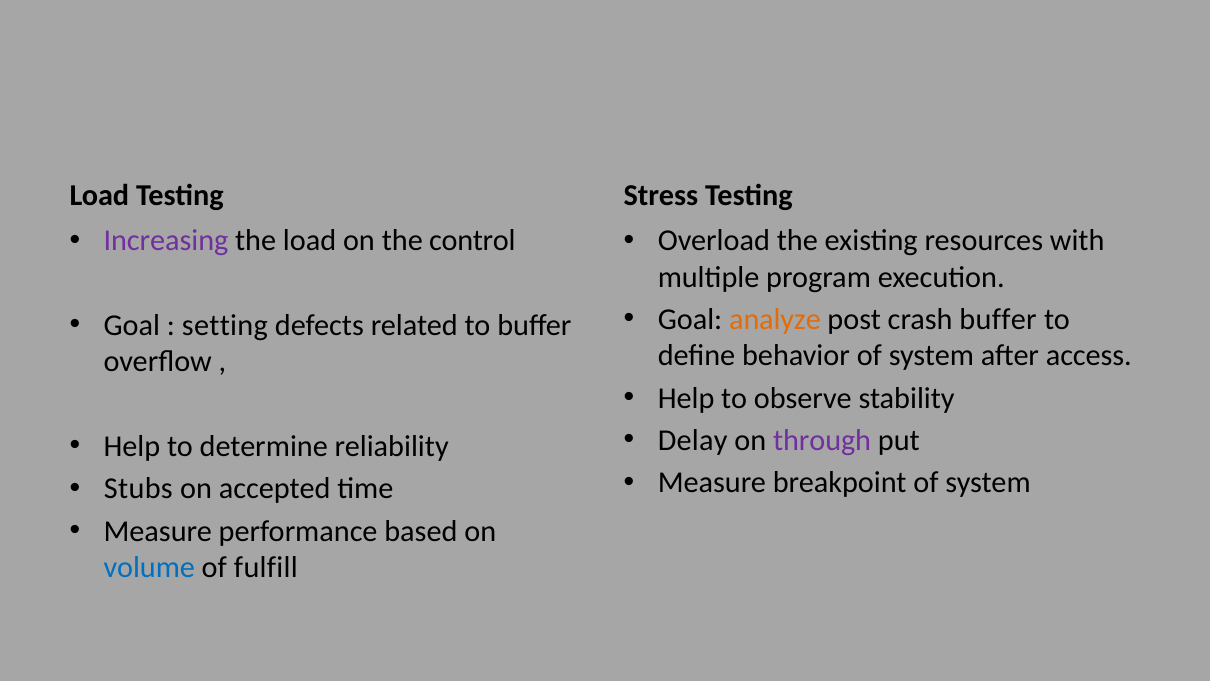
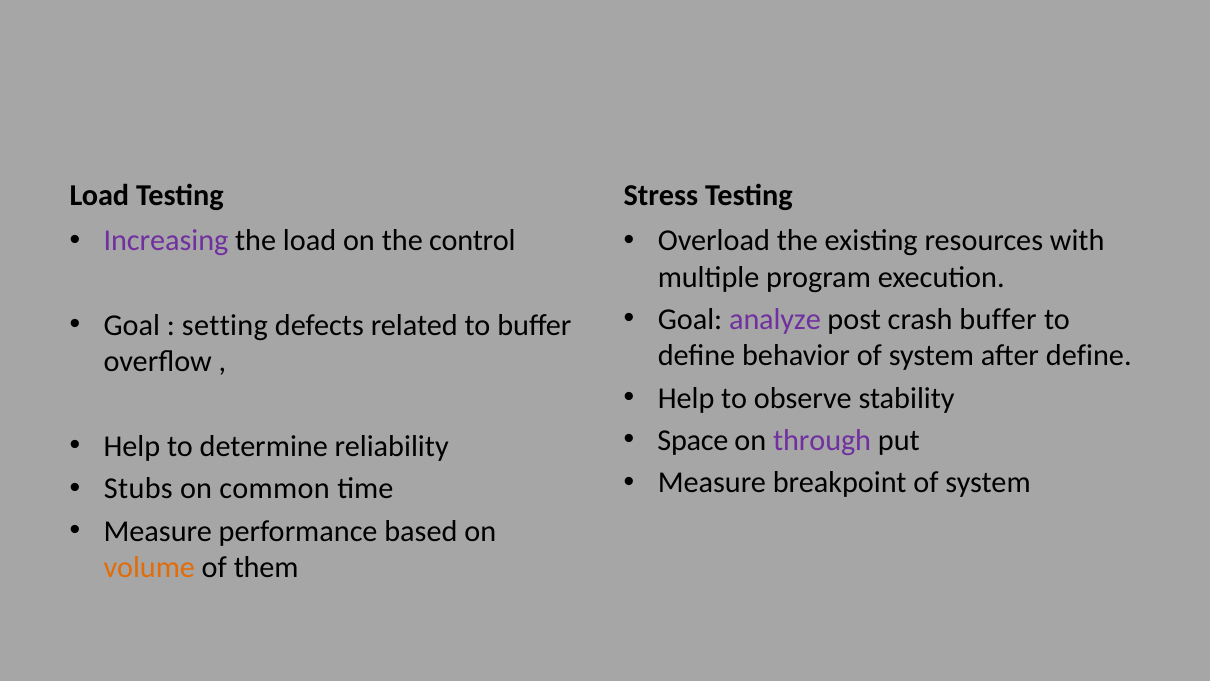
analyze colour: orange -> purple
after access: access -> define
Delay: Delay -> Space
accepted: accepted -> common
volume colour: blue -> orange
fulfill: fulfill -> them
